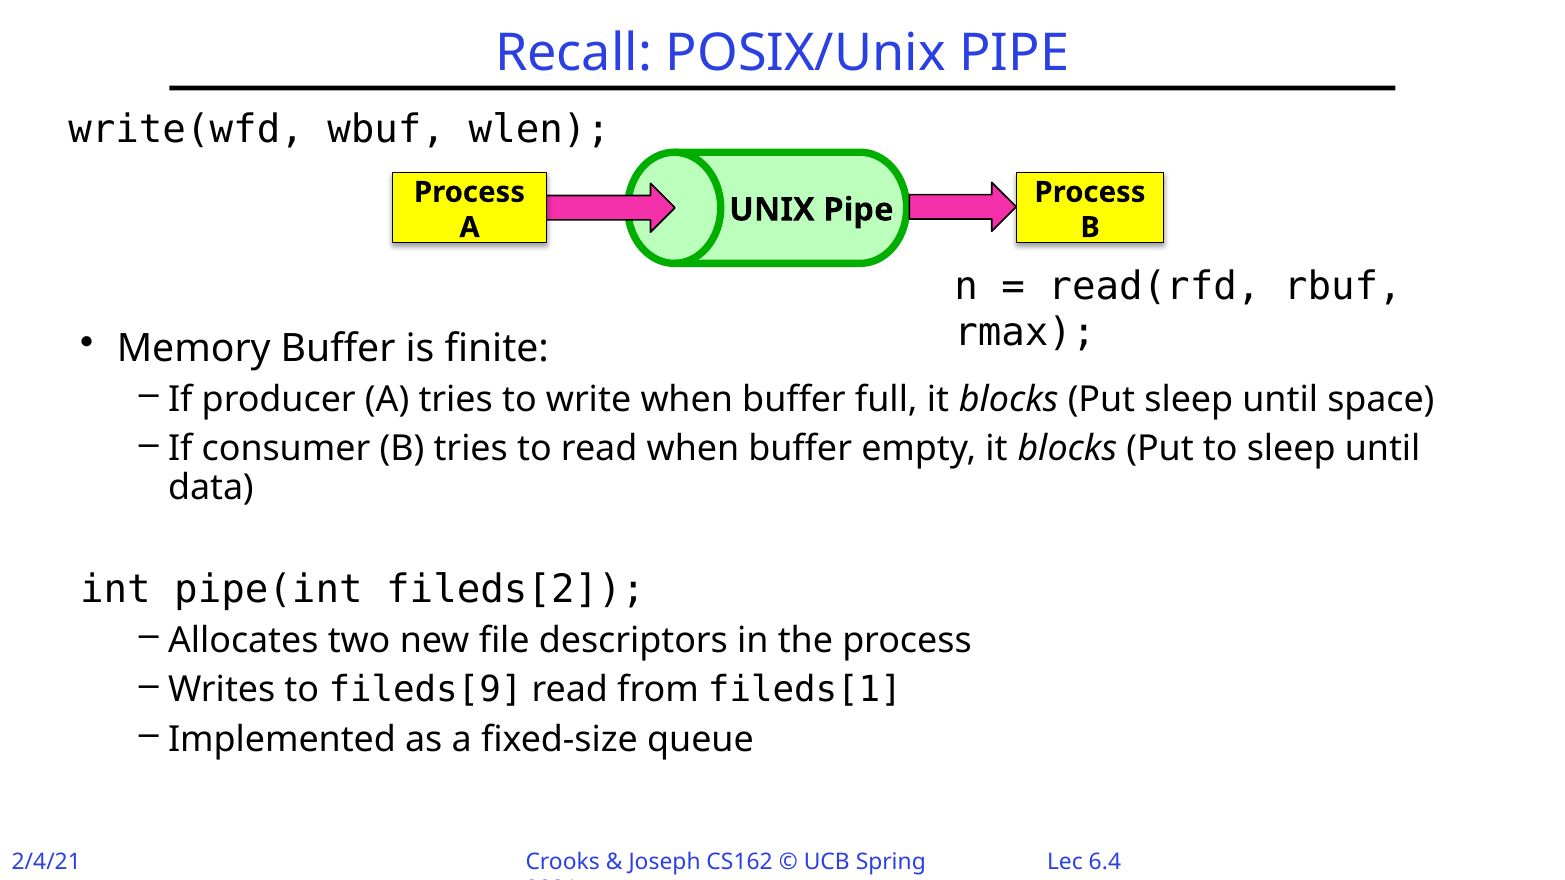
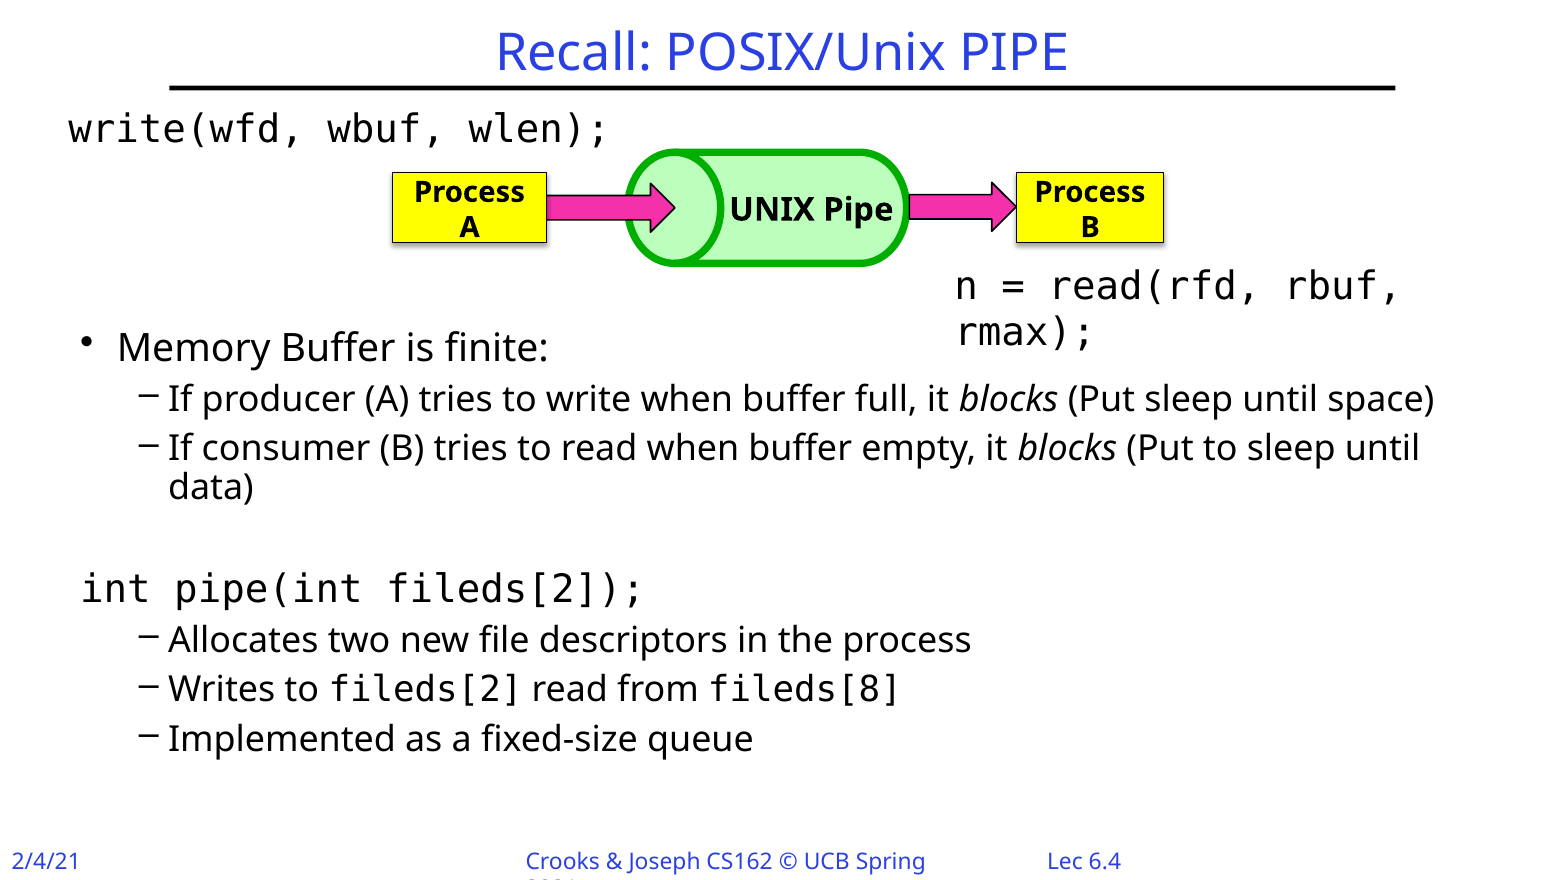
to fileds[9: fileds[9 -> fileds[2
fileds[1: fileds[1 -> fileds[8
